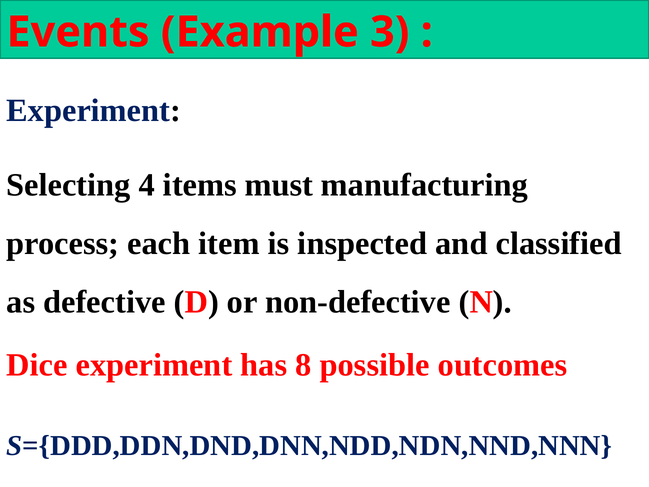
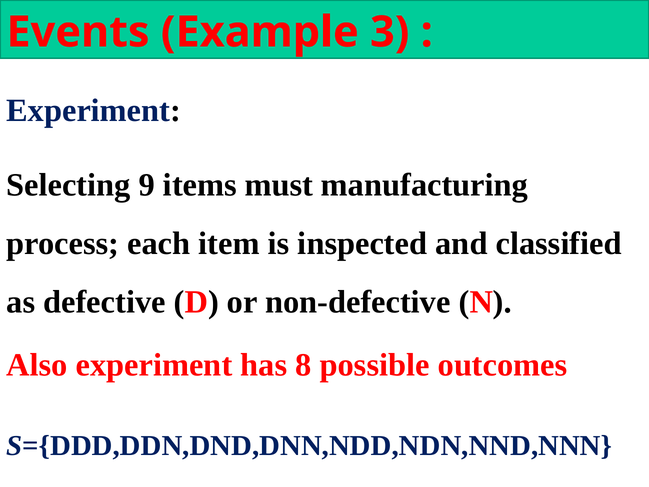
4: 4 -> 9
Dice: Dice -> Also
